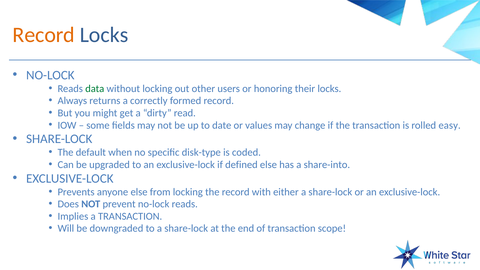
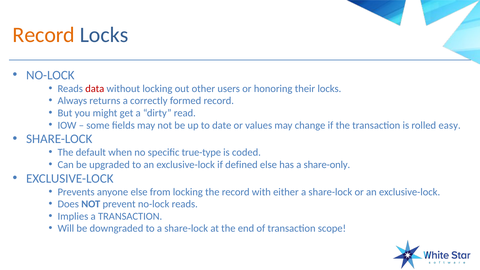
data colour: green -> red
disk-type: disk-type -> true-type
share-into: share-into -> share-only
